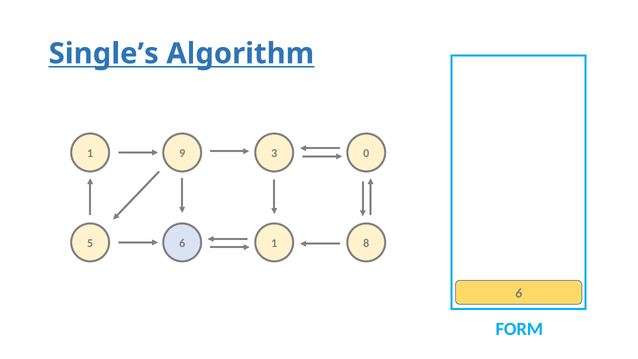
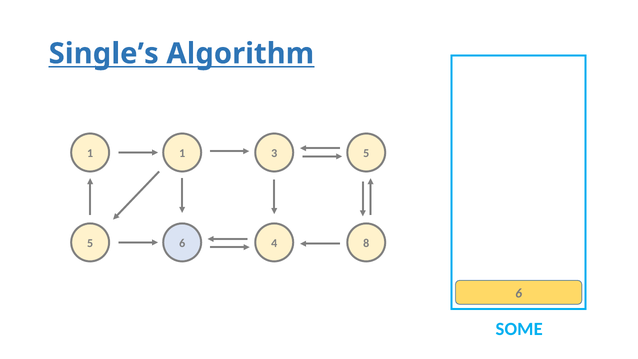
1 9: 9 -> 1
3 0: 0 -> 5
6 1: 1 -> 4
FORM: FORM -> SOME
